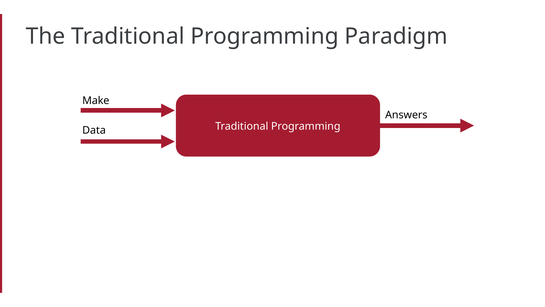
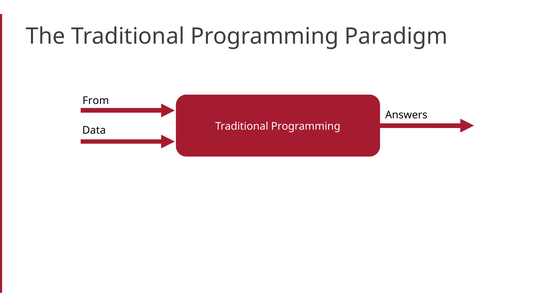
Make: Make -> From
